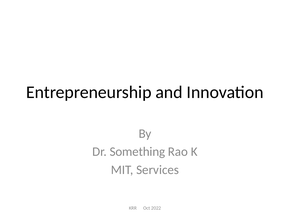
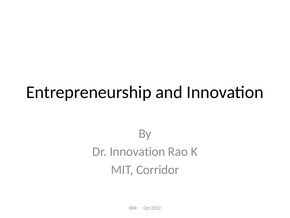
Dr Something: Something -> Innovation
Services: Services -> Corridor
